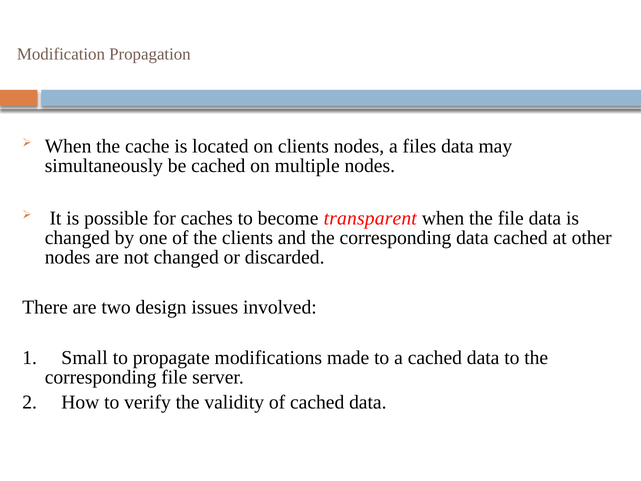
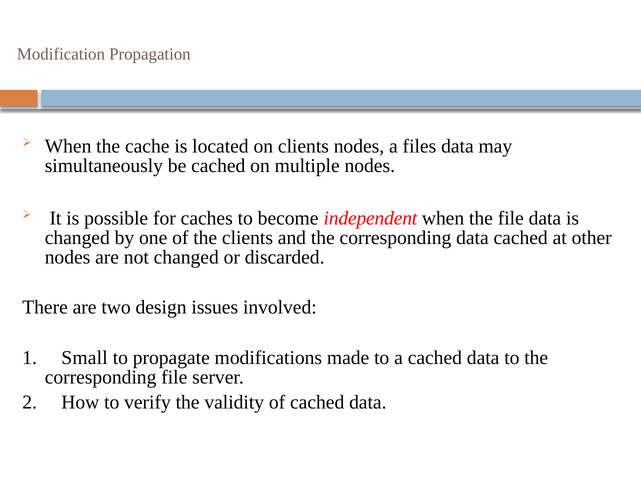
transparent: transparent -> independent
